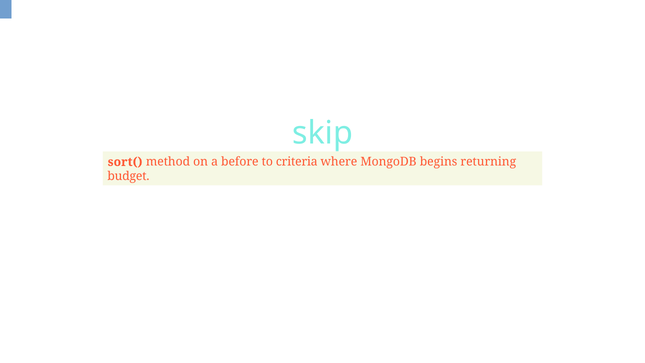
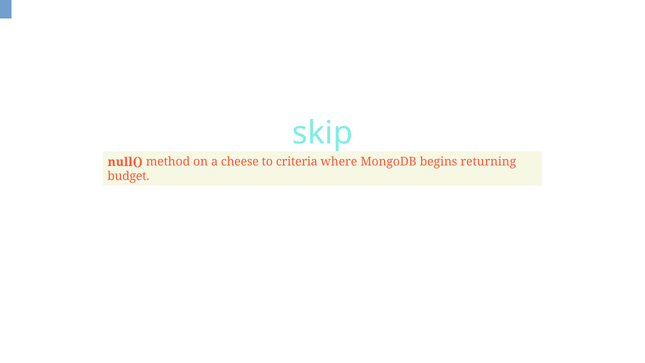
sort(: sort( -> null(
before: before -> cheese
